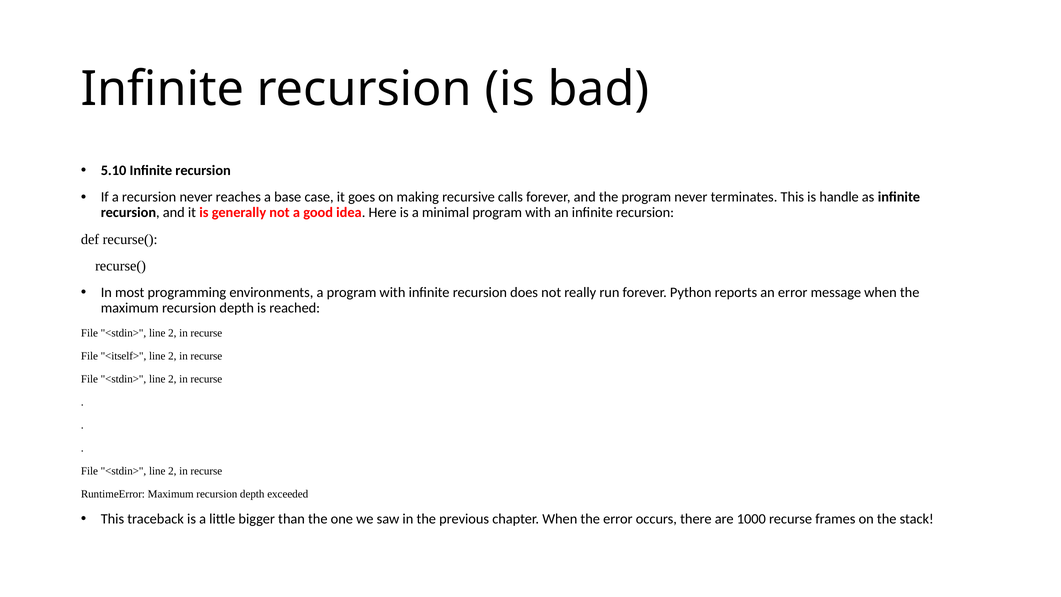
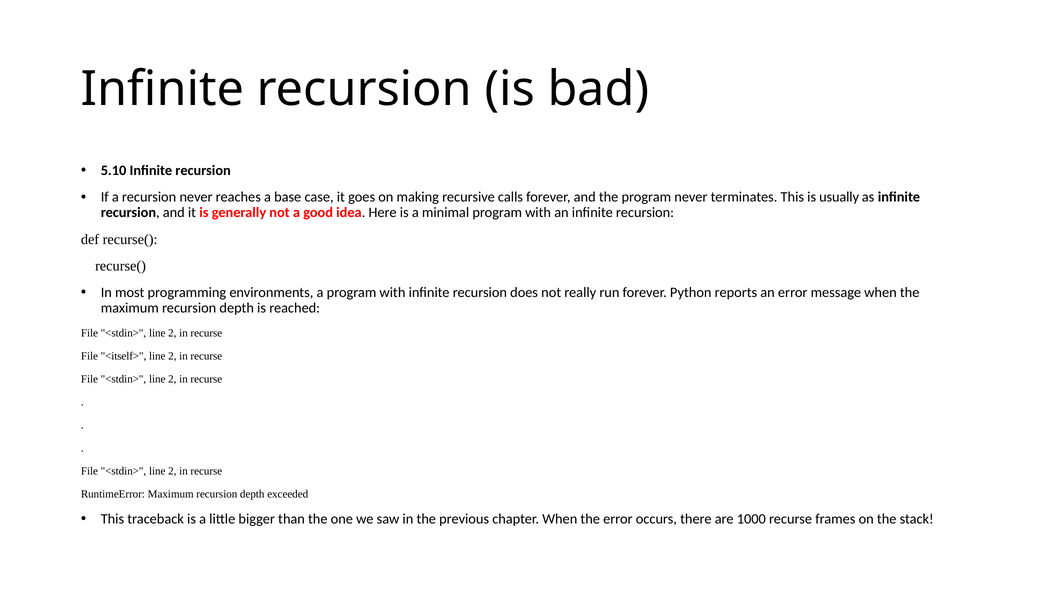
handle: handle -> usually
